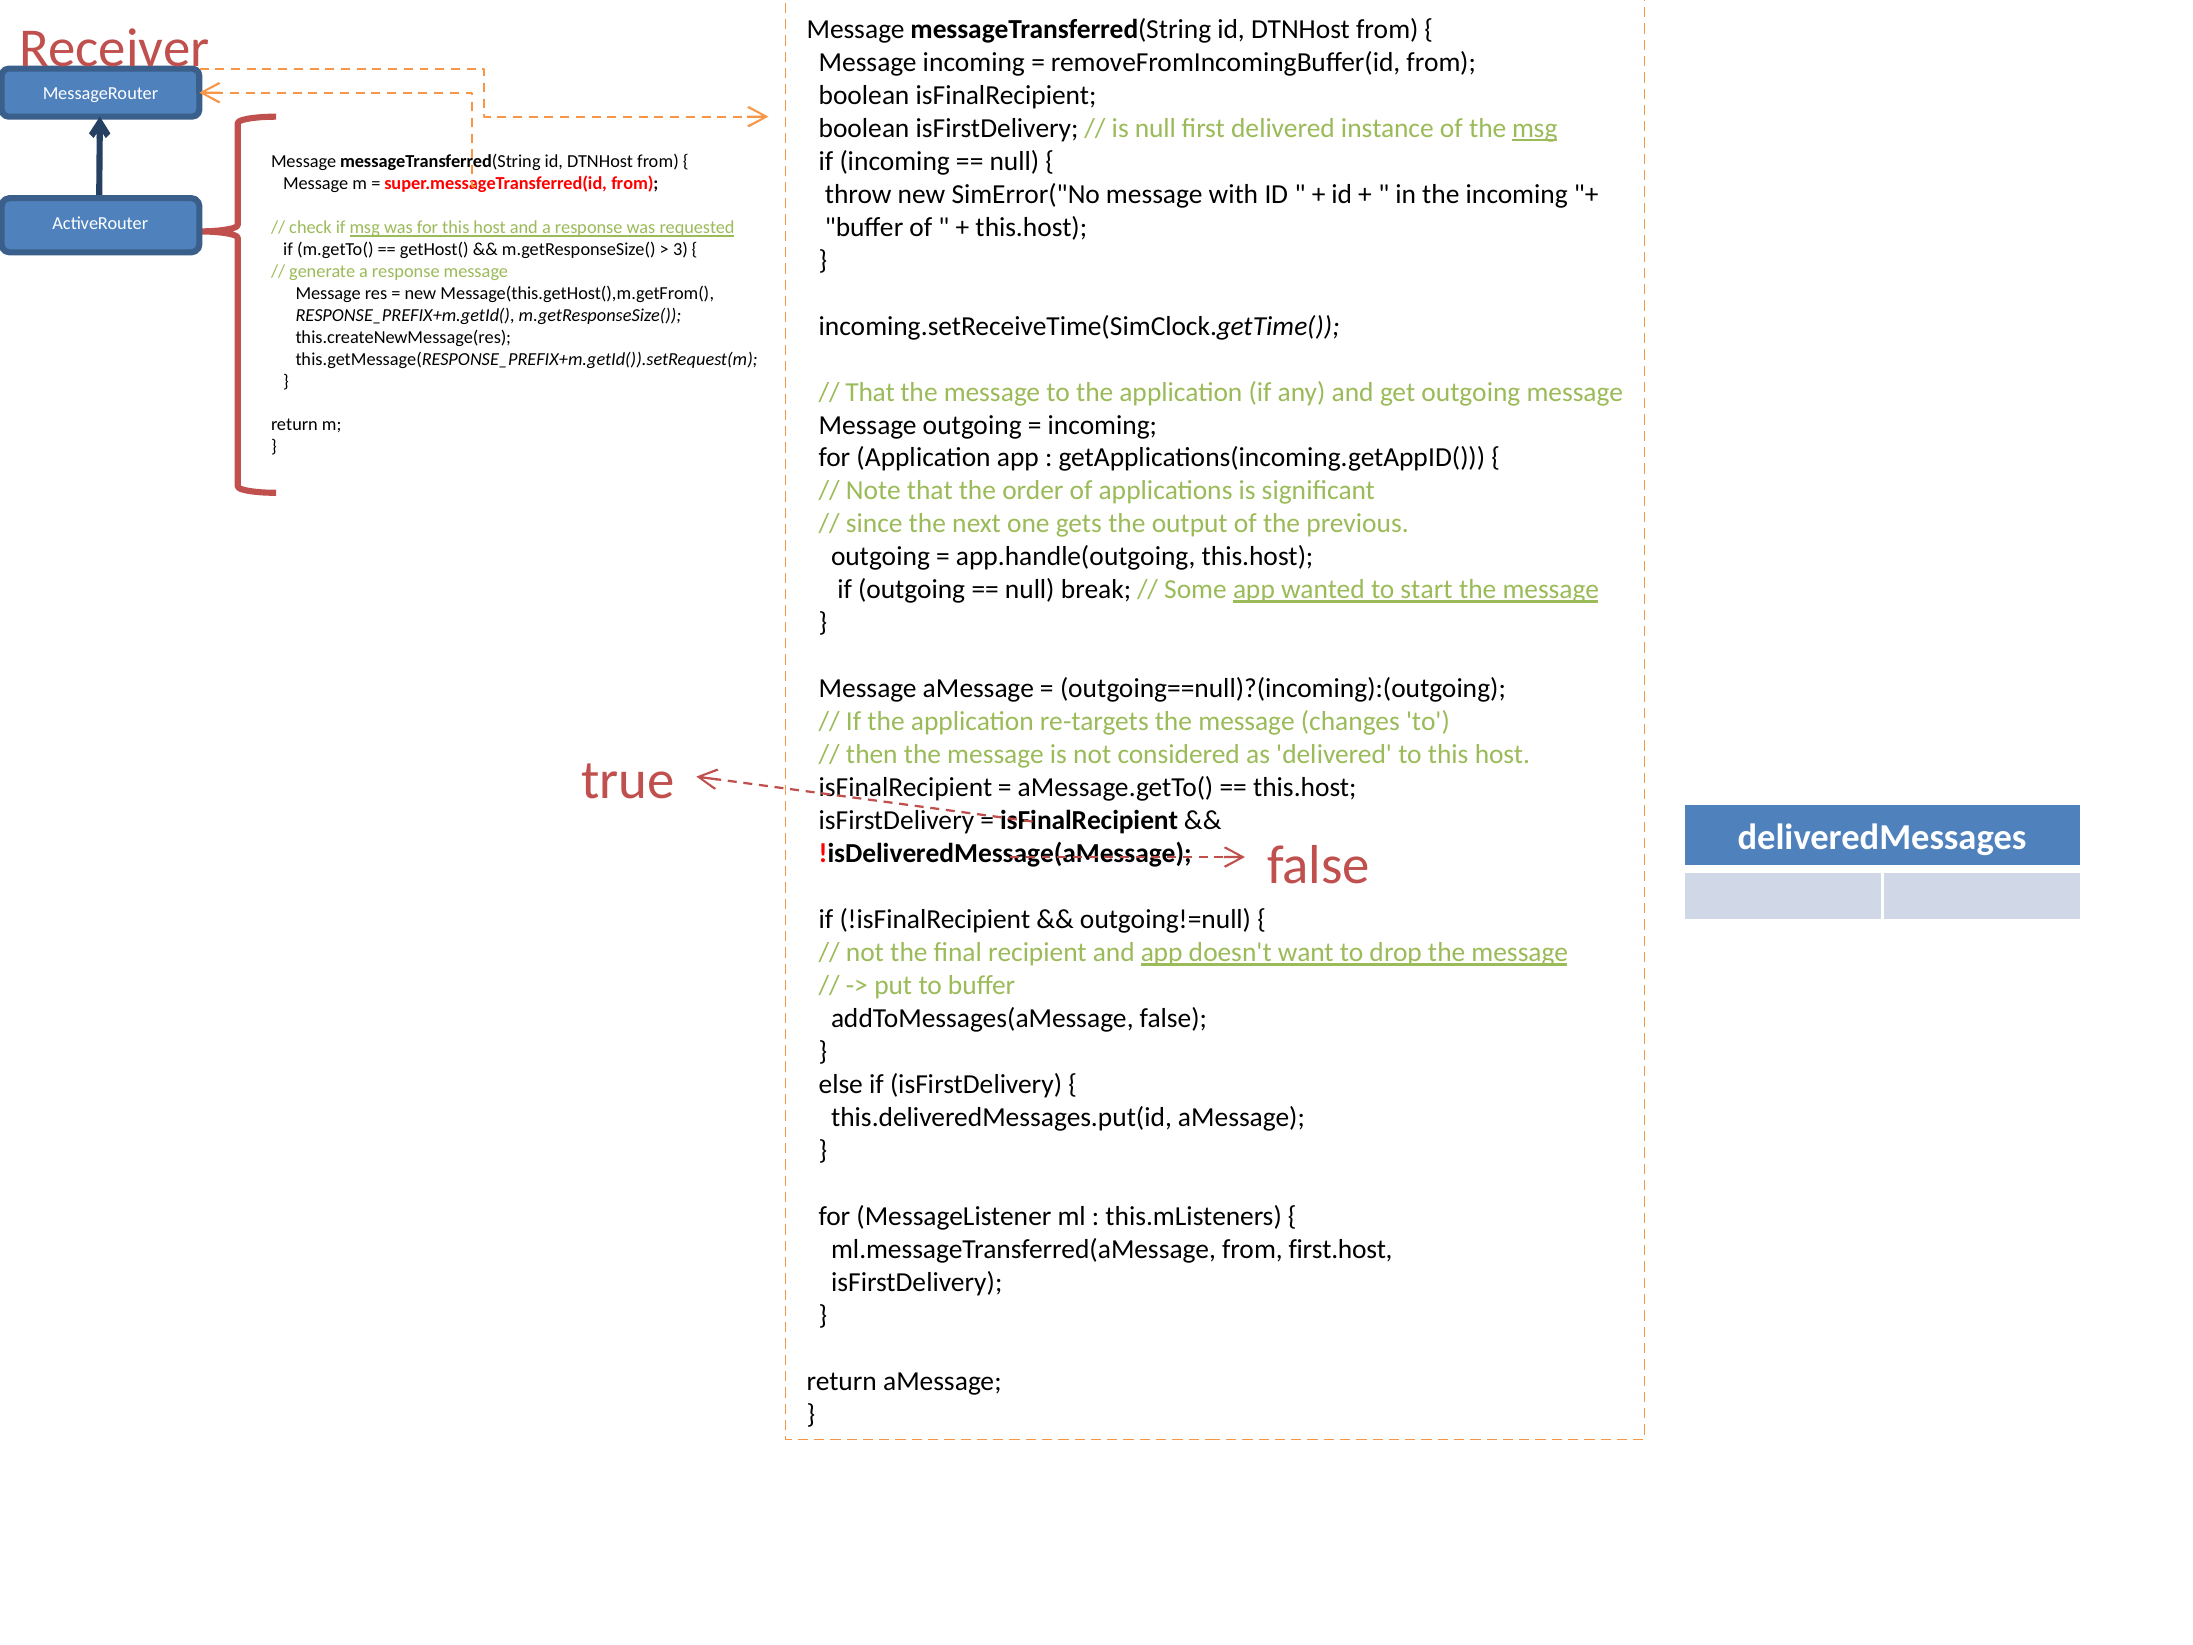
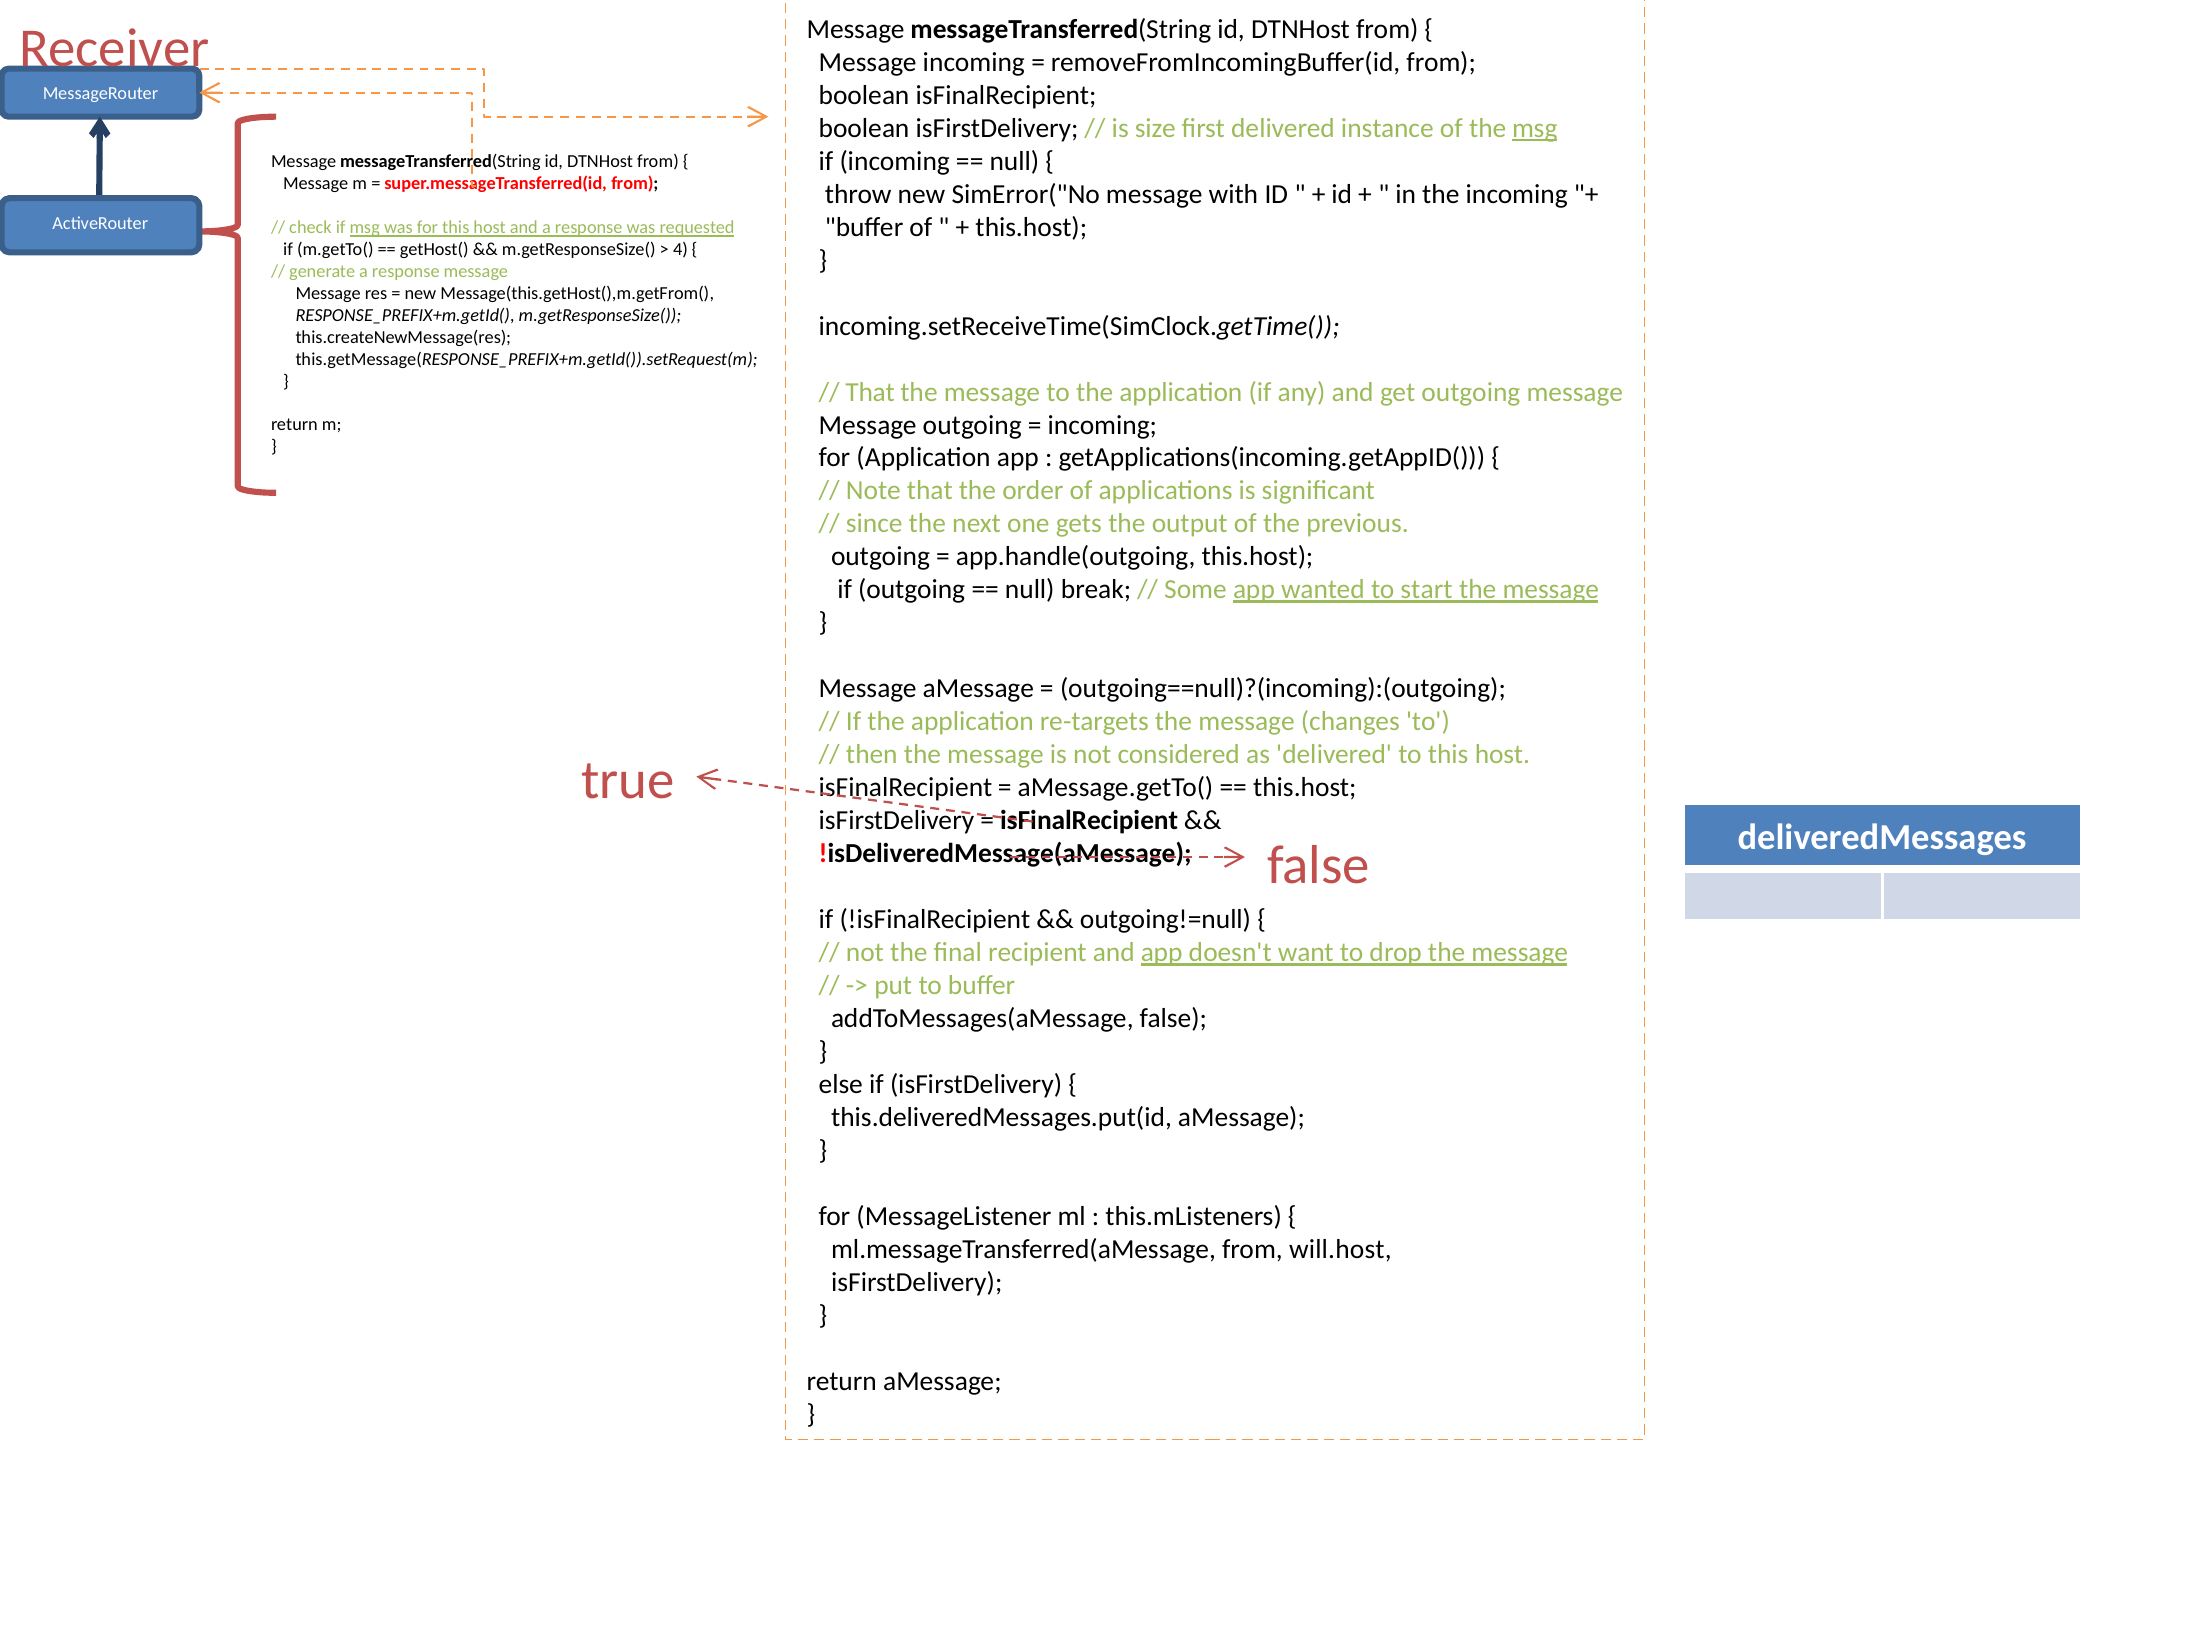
is null: null -> size
3: 3 -> 4
first.host: first.host -> will.host
